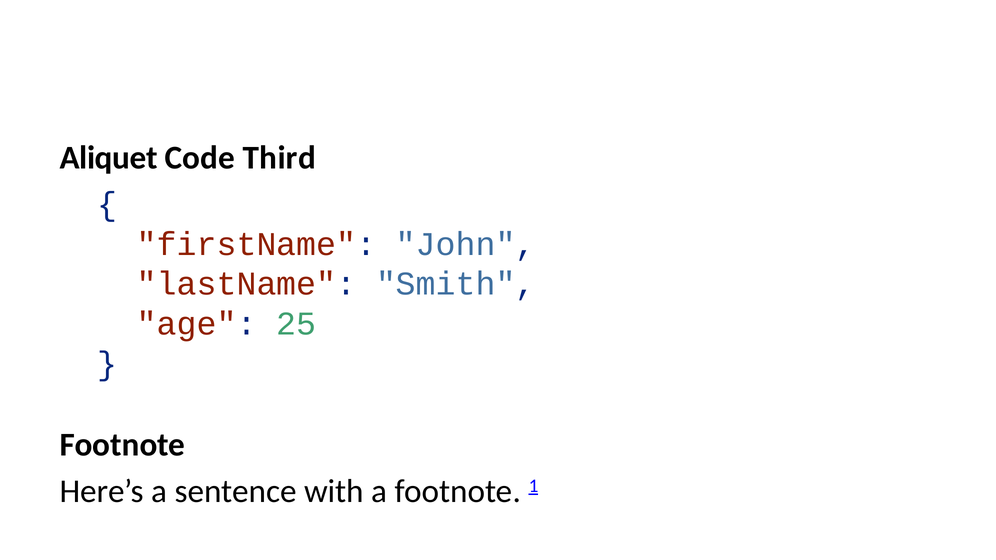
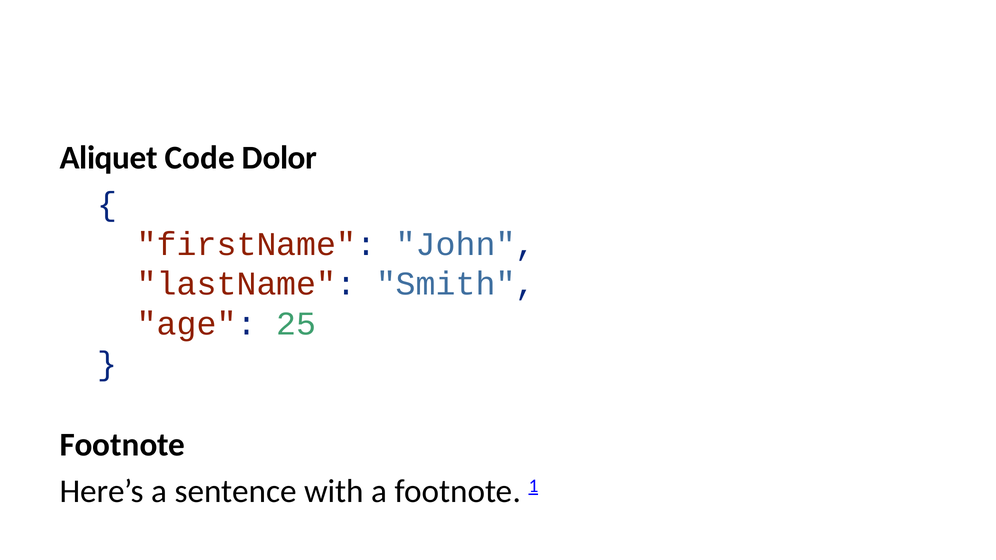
Code Third: Third -> Dolor
